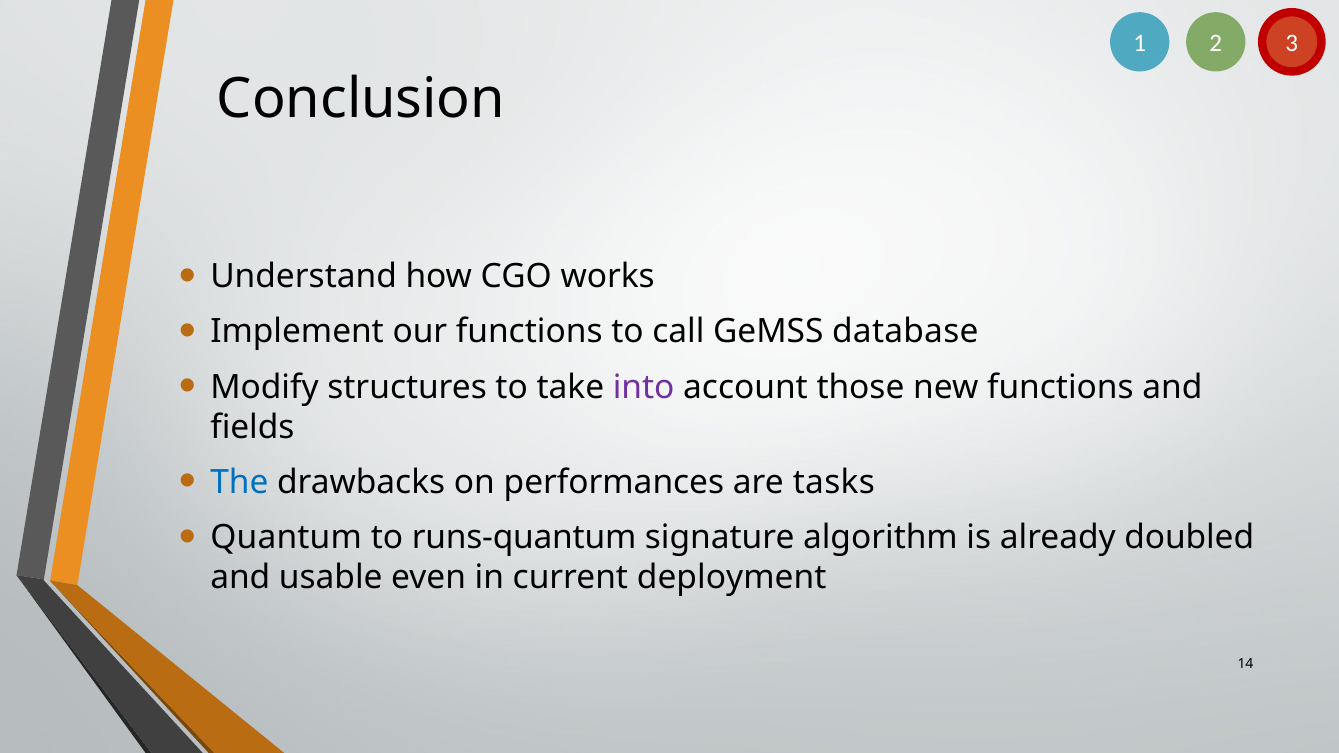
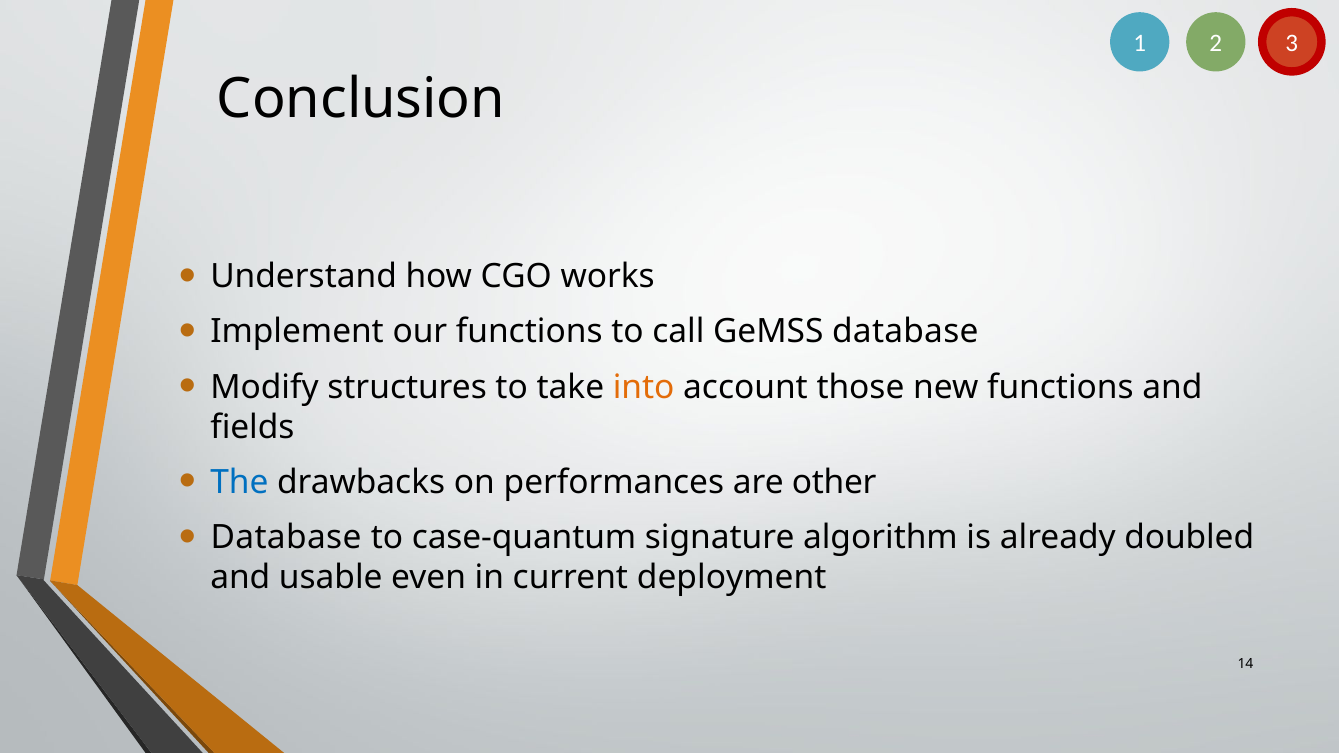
into colour: purple -> orange
tasks: tasks -> other
Quantum at (286, 538): Quantum -> Database
runs-quantum: runs-quantum -> case-quantum
